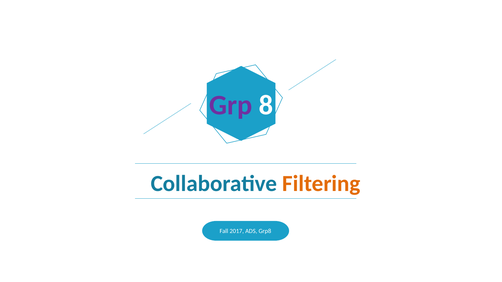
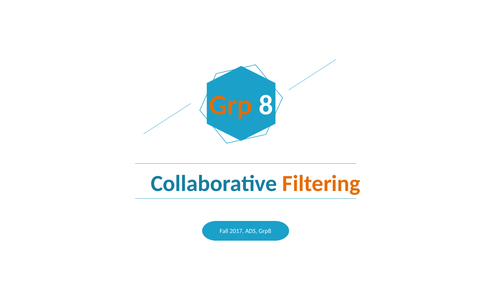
Grp colour: purple -> orange
